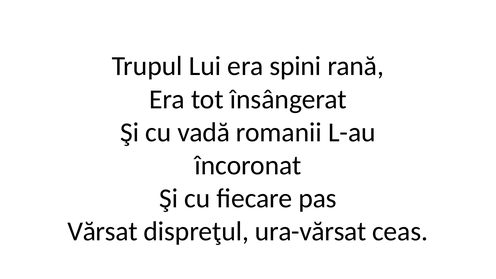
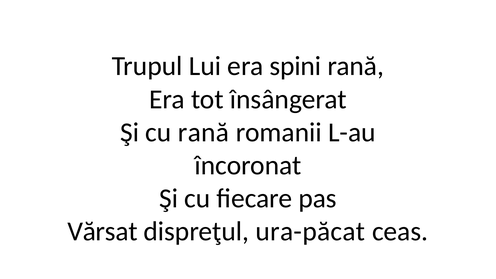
cu vadă: vadă -> rană
ura-vărsat: ura-vărsat -> ura-păcat
